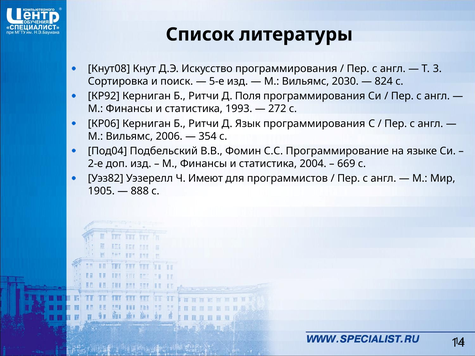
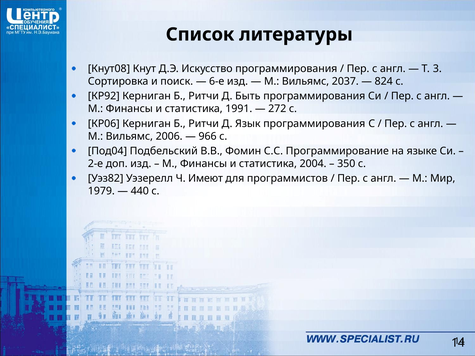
5-е: 5-е -> 6-е
2030: 2030 -> 2037
Поля: Поля -> Быть
1993: 1993 -> 1991
354: 354 -> 966
669: 669 -> 350
1905: 1905 -> 1979
888: 888 -> 440
